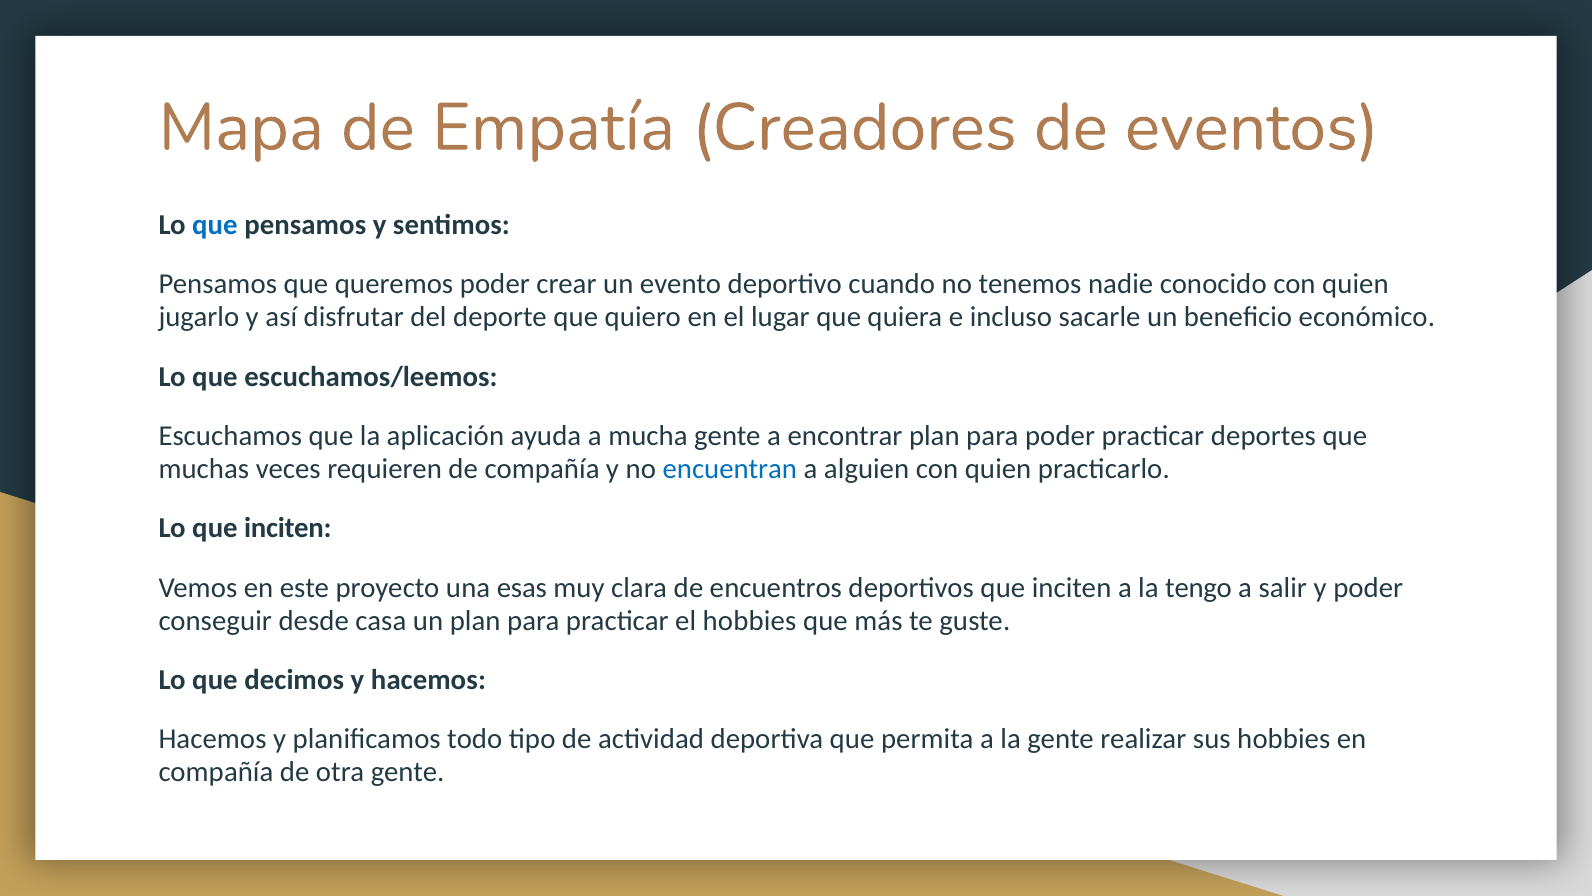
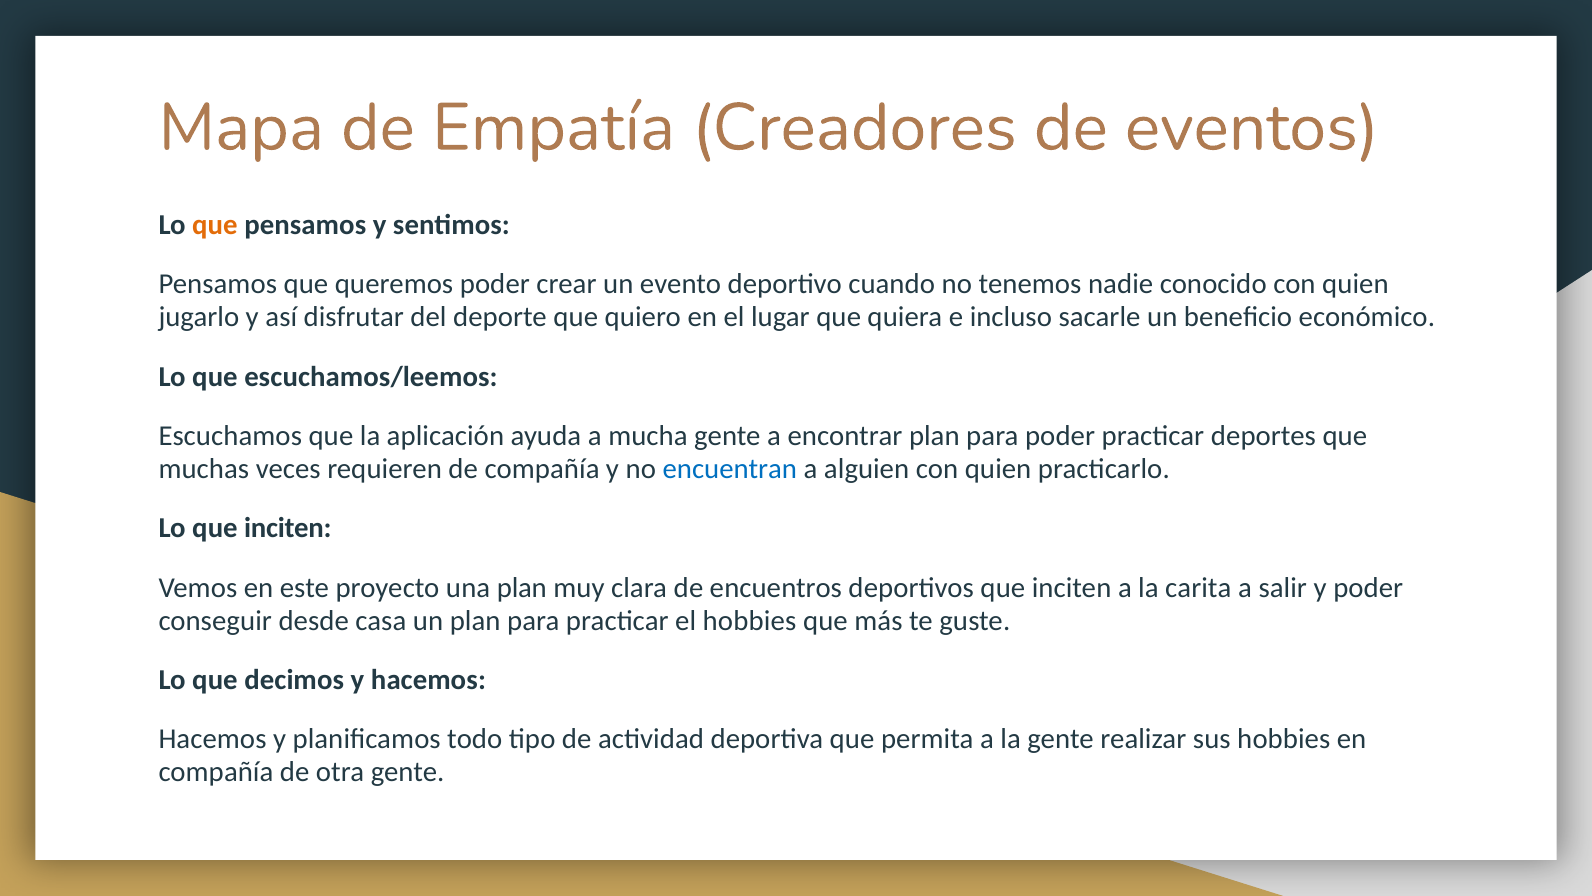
que at (215, 225) colour: blue -> orange
una esas: esas -> plan
tengo: tengo -> carita
